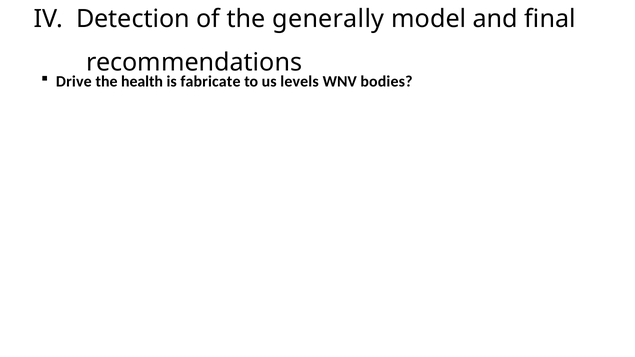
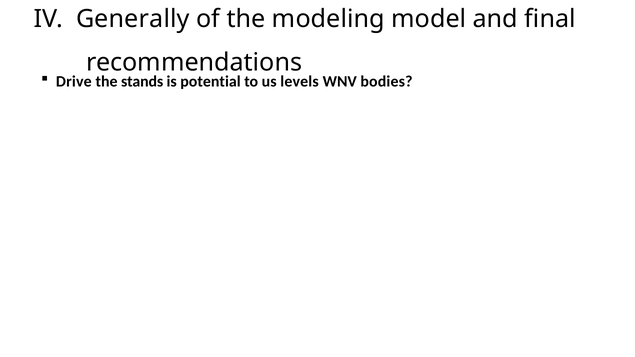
Detection: Detection -> Generally
generally: generally -> modeling
health: health -> stands
fabricate: fabricate -> potential
